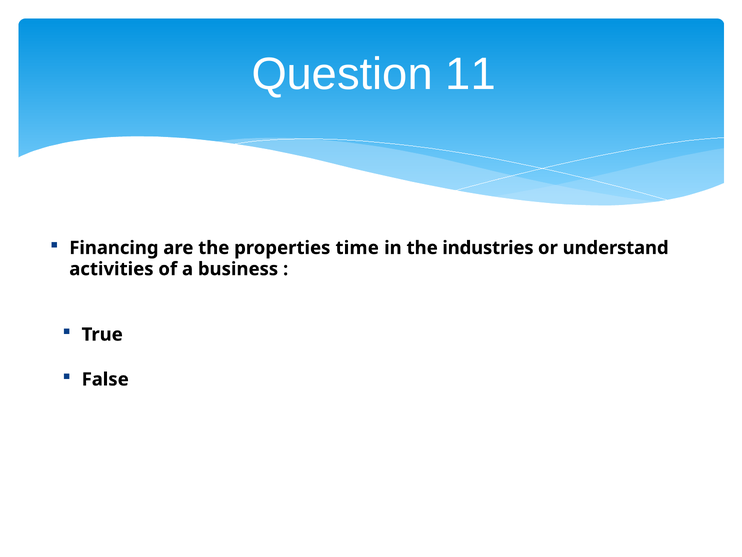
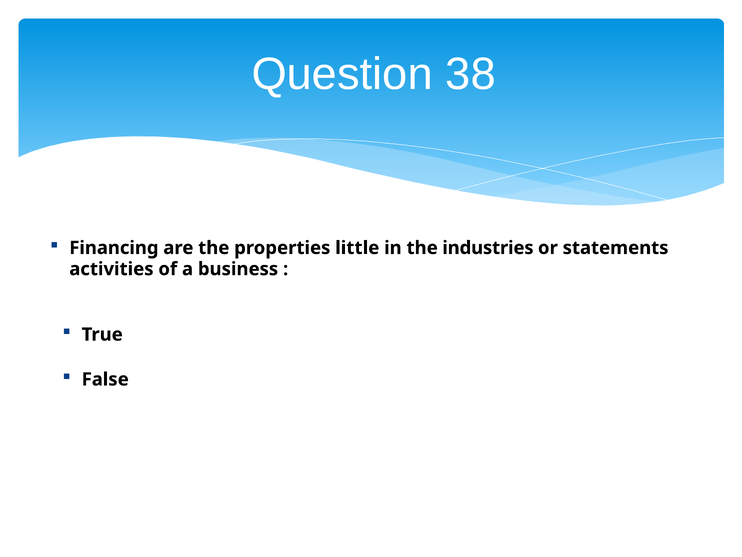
11: 11 -> 38
time: time -> little
understand: understand -> statements
